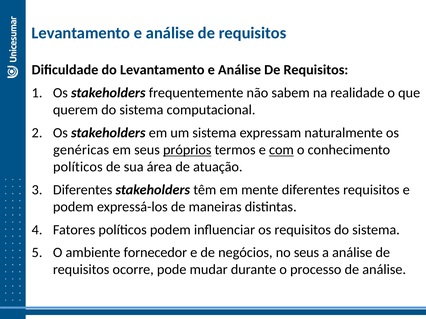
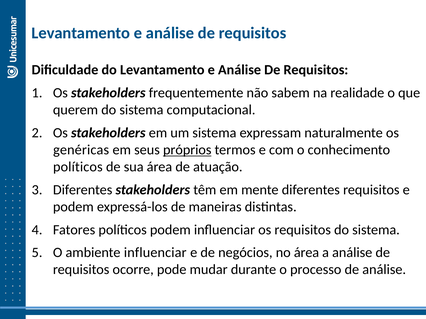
com underline: present -> none
ambiente fornecedor: fornecedor -> influenciar
no seus: seus -> área
